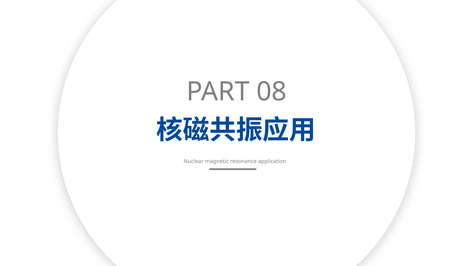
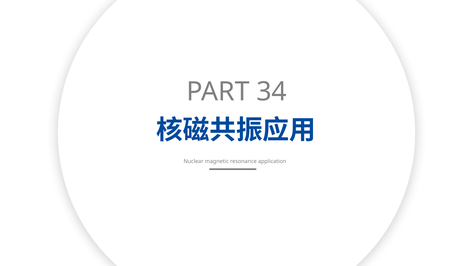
08: 08 -> 34
